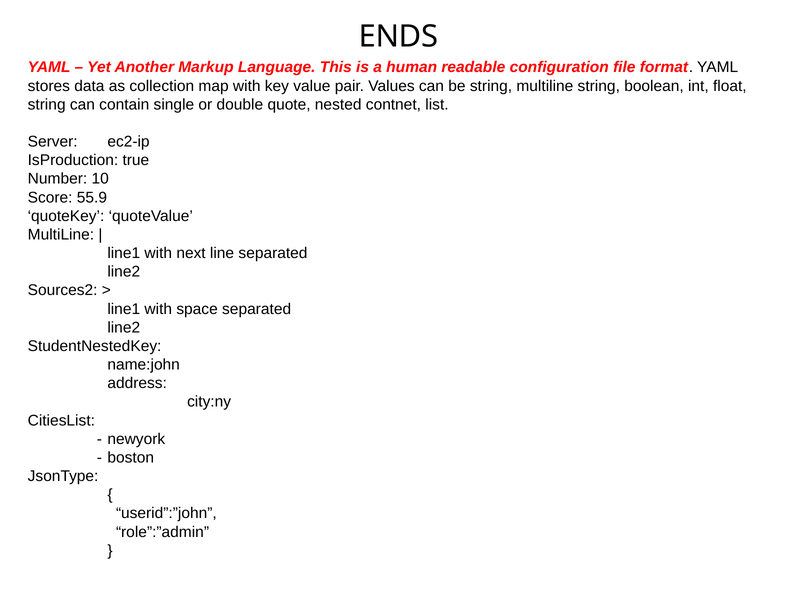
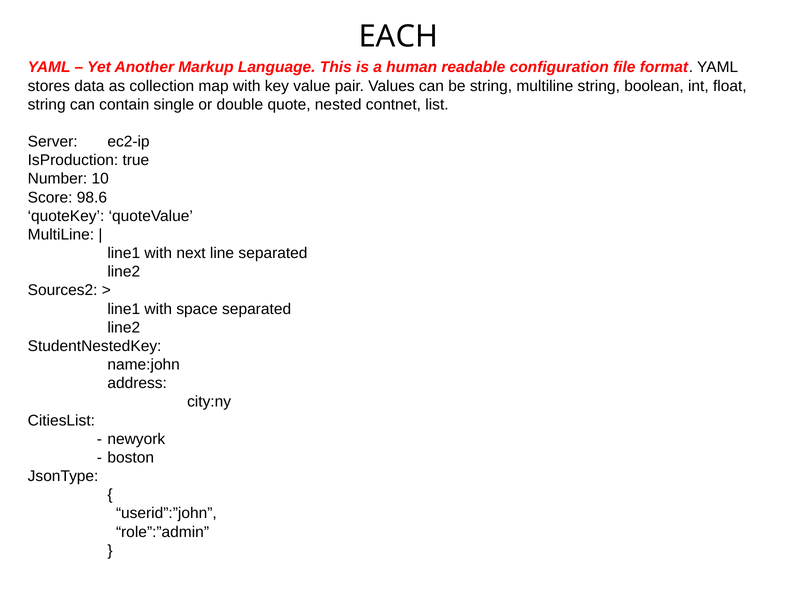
ENDS: ENDS -> EACH
55.9: 55.9 -> 98.6
